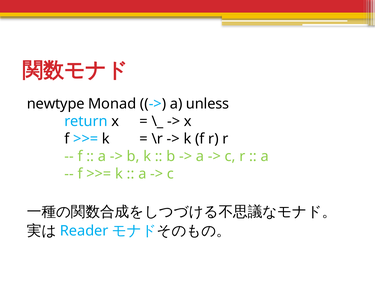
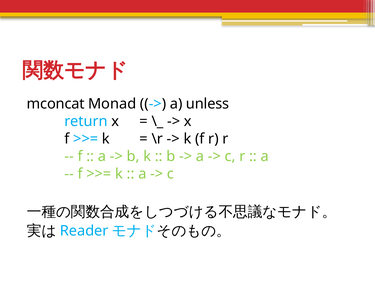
newtype: newtype -> mconcat
